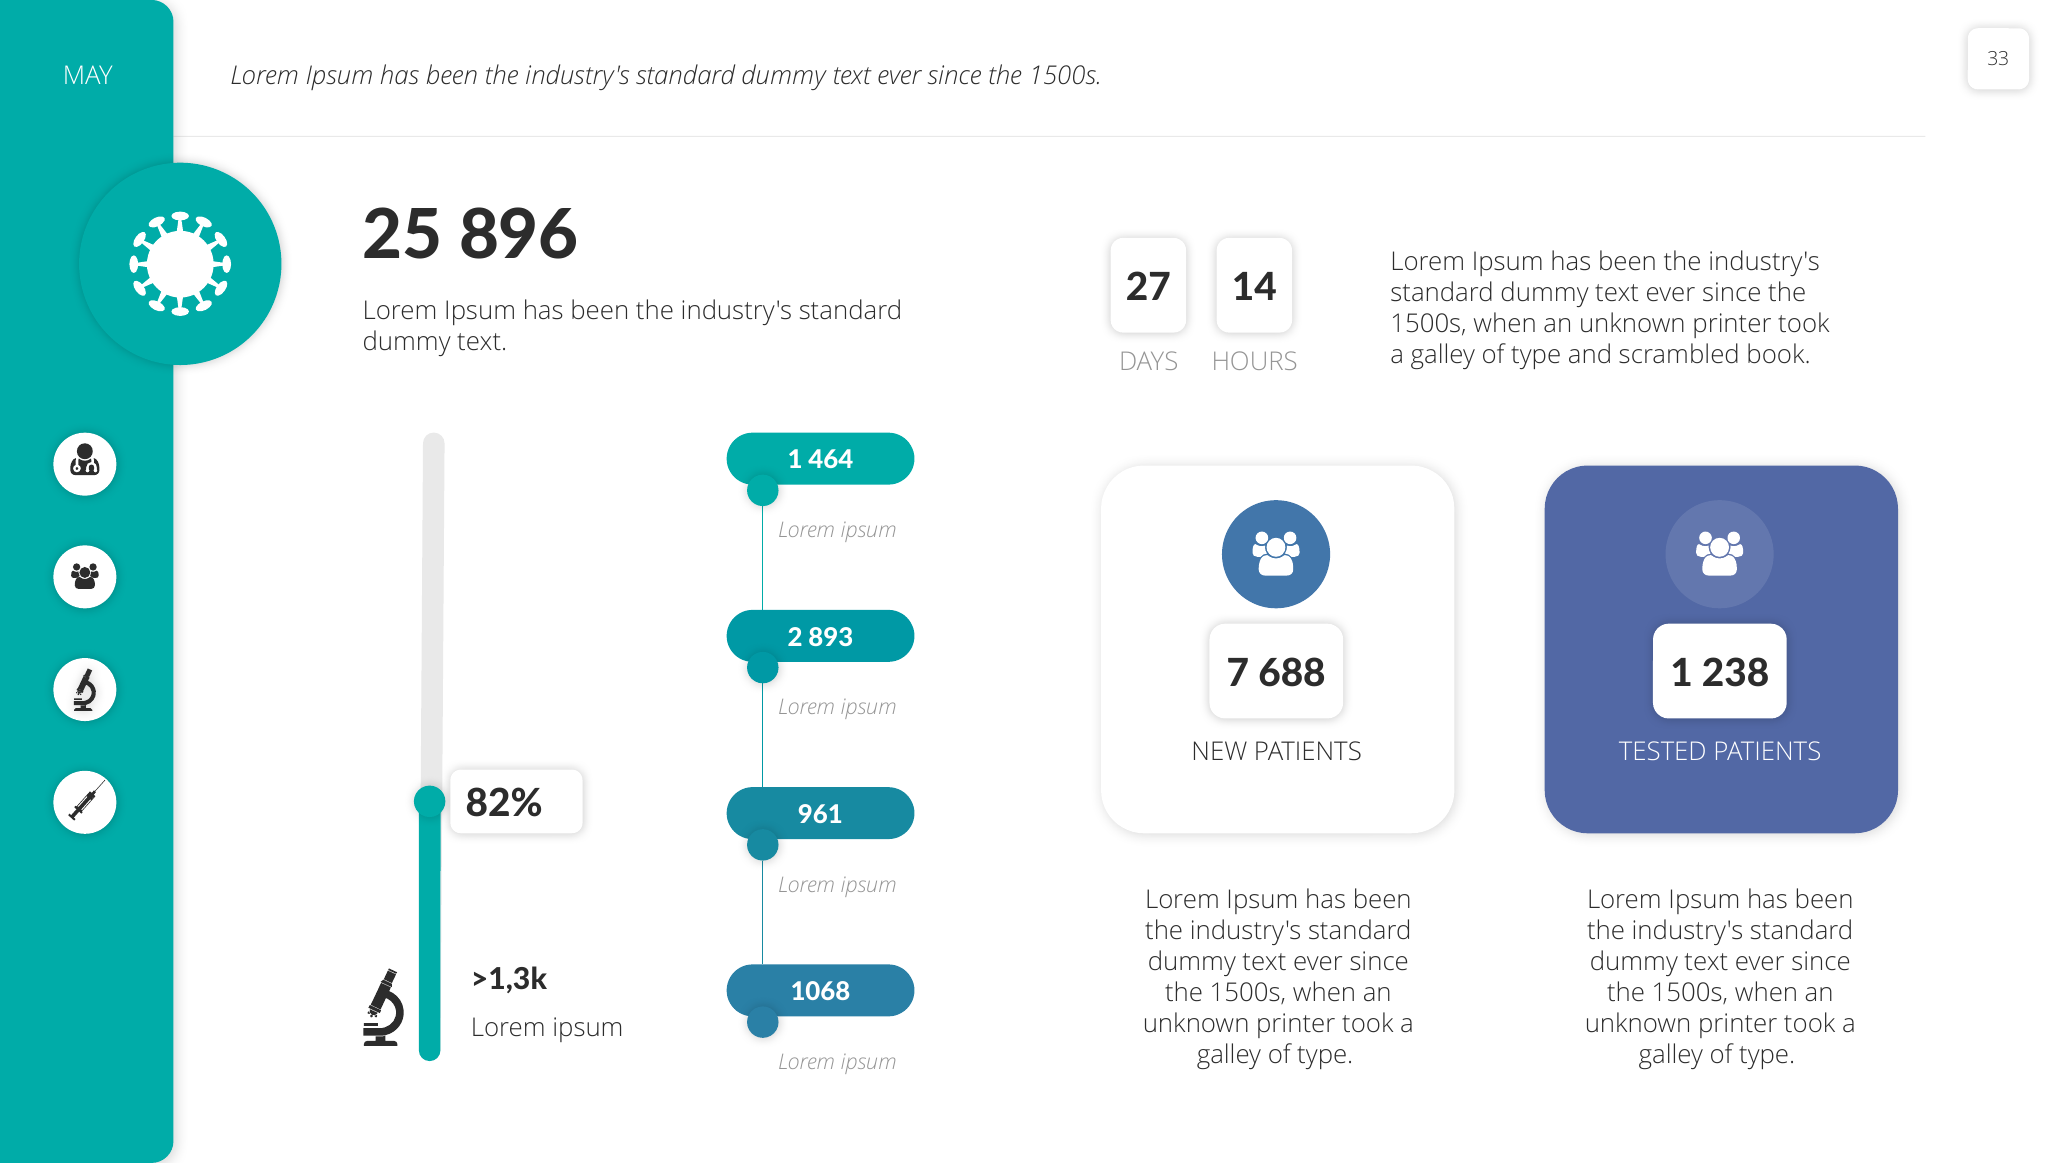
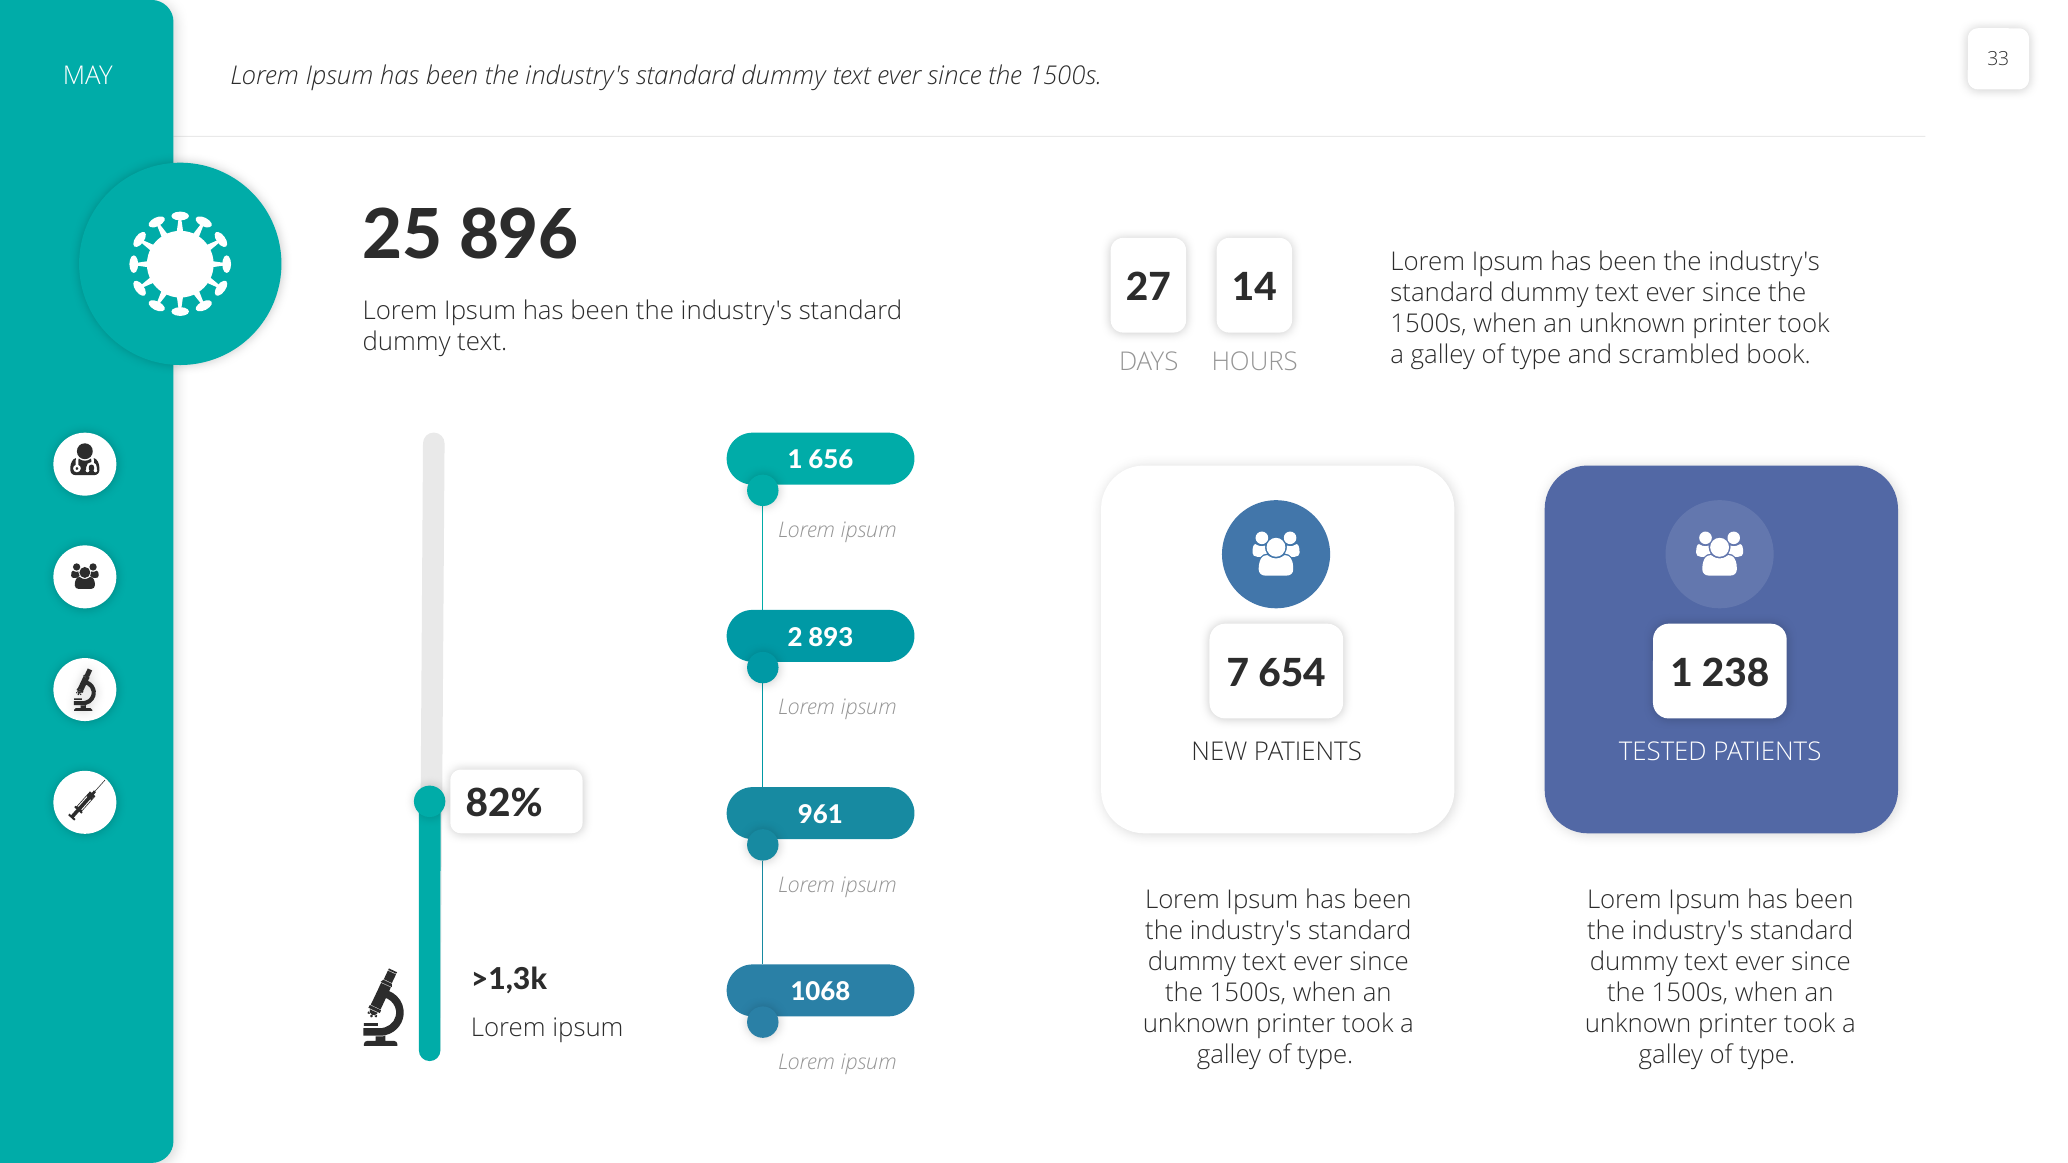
464: 464 -> 656
688: 688 -> 654
